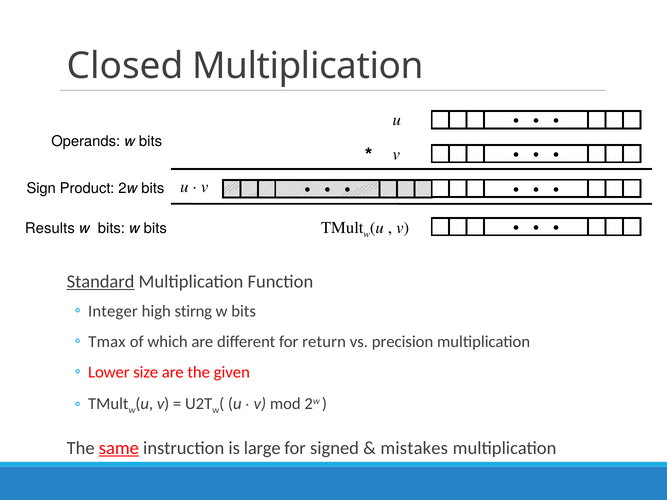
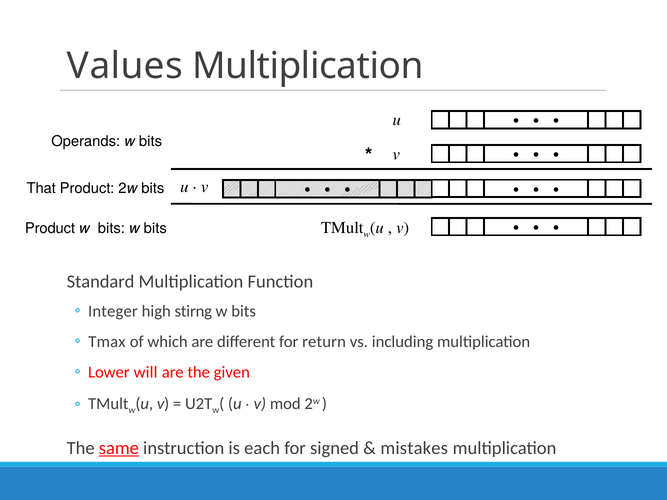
Closed: Closed -> Values
Sign: Sign -> That
Results at (50, 228): Results -> Product
Standard underline: present -> none
precision: precision -> including
size: size -> will
large: large -> each
